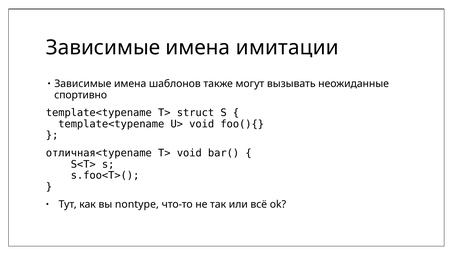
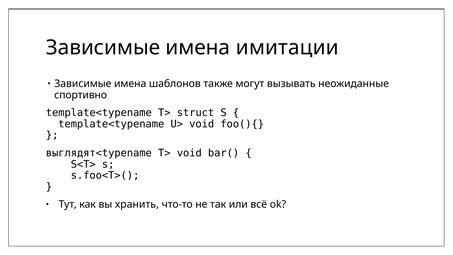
отличная<typename: отличная<typename -> выглядят<typename
nontype: nontype -> хранить
